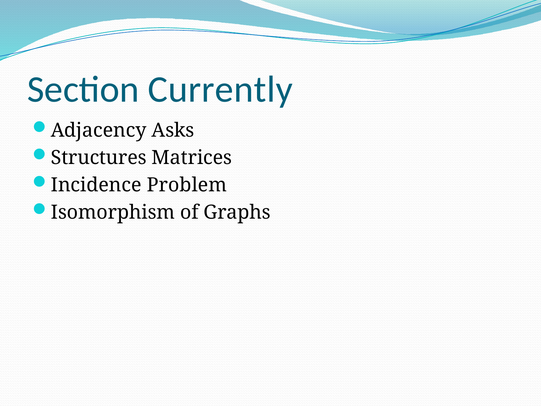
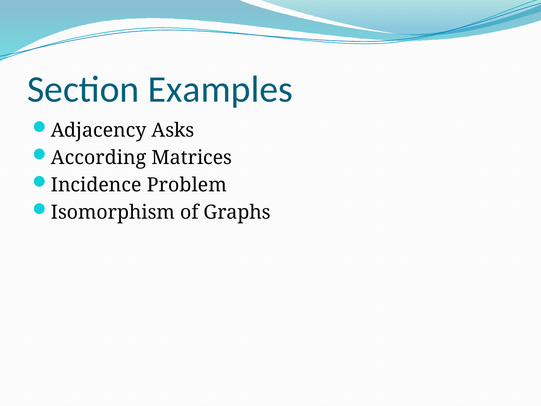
Currently: Currently -> Examples
Structures: Structures -> According
